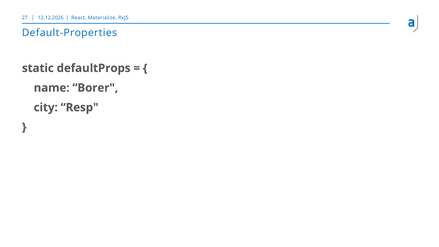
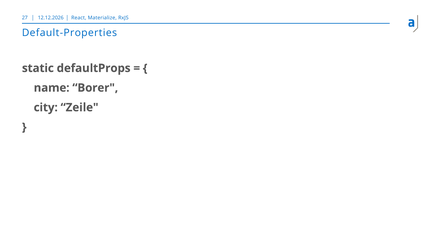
Resp: Resp -> Zeile
